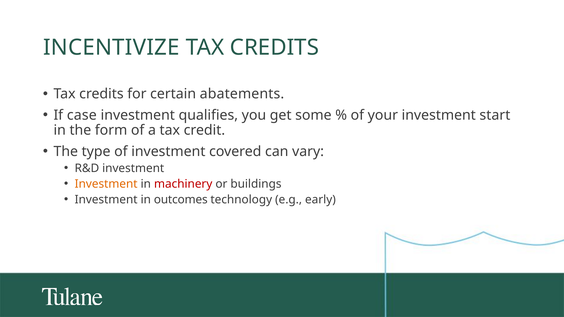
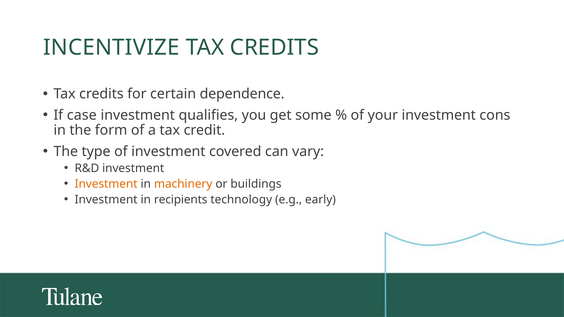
abatements: abatements -> dependence
start: start -> cons
machinery colour: red -> orange
outcomes: outcomes -> recipients
